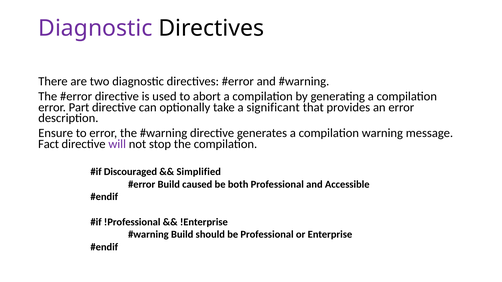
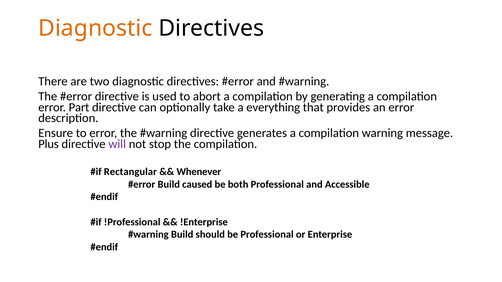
Diagnostic at (95, 28) colour: purple -> orange
significant: significant -> everything
Fact: Fact -> Plus
Discouraged: Discouraged -> Rectangular
Simplified: Simplified -> Whenever
